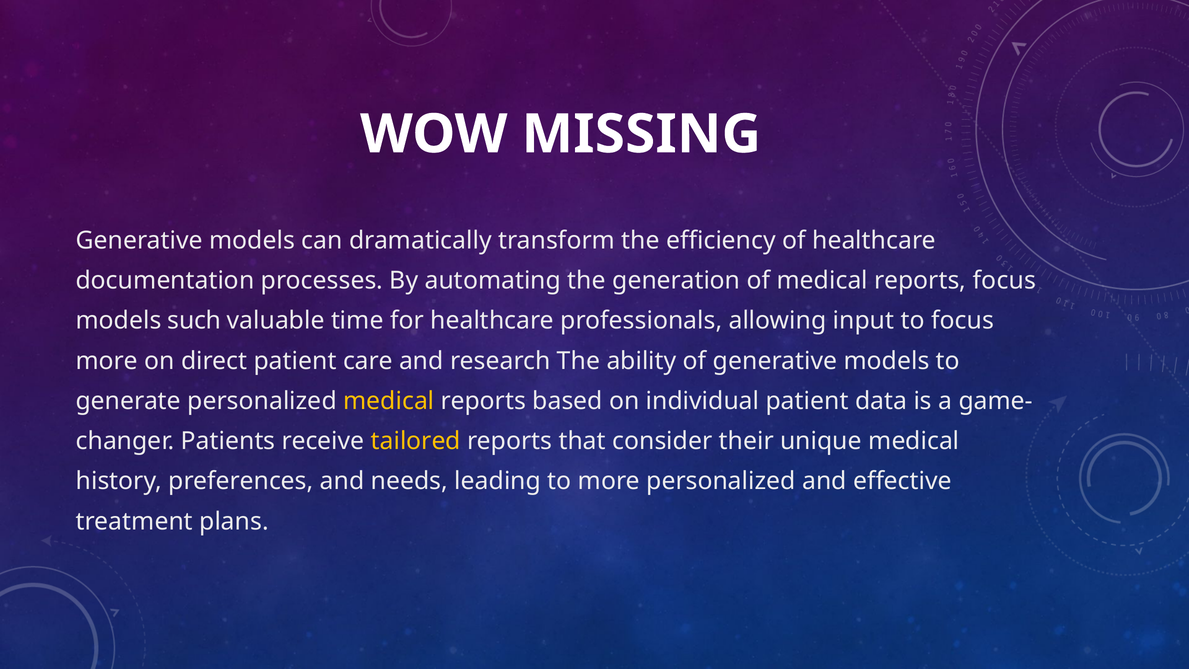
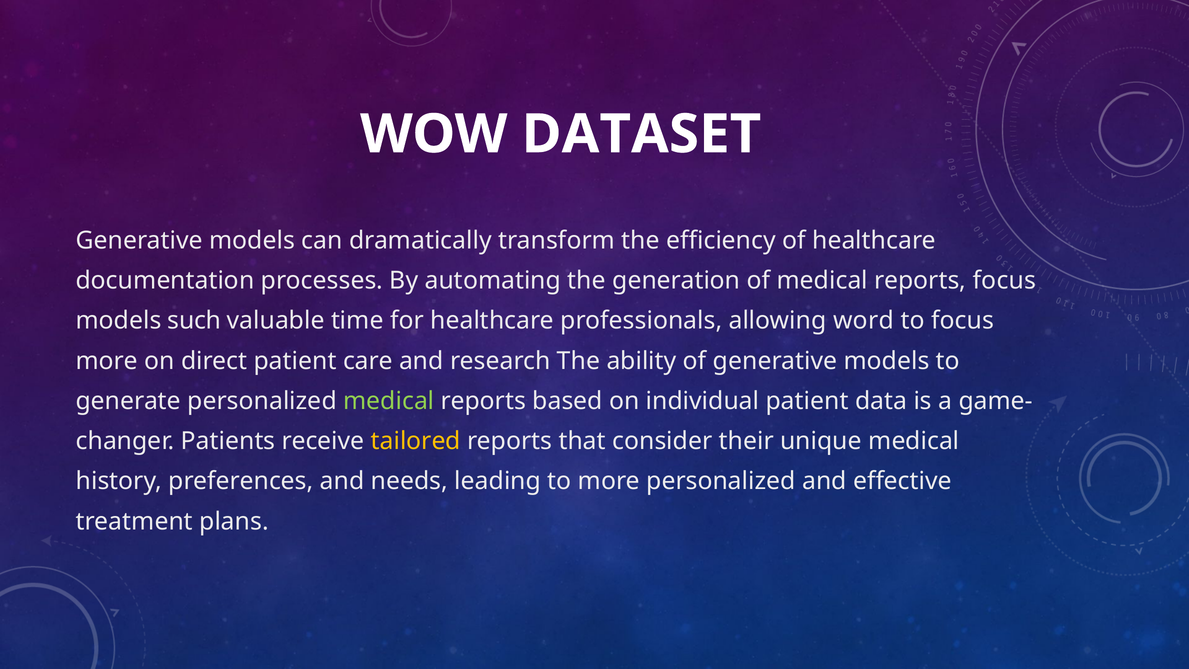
MISSING: MISSING -> DATASET
input: input -> word
medical at (389, 401) colour: yellow -> light green
